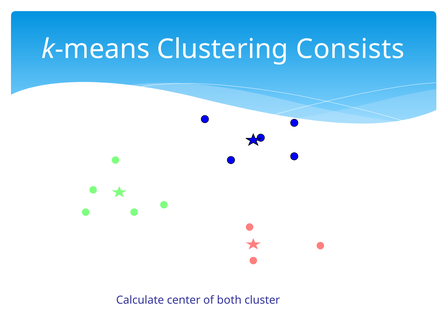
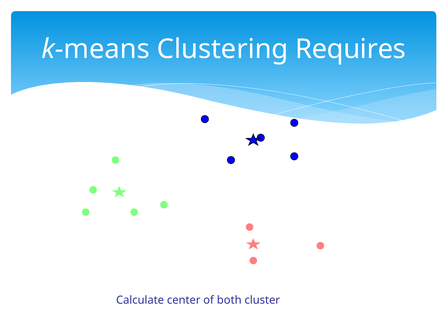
Consists: Consists -> Requires
